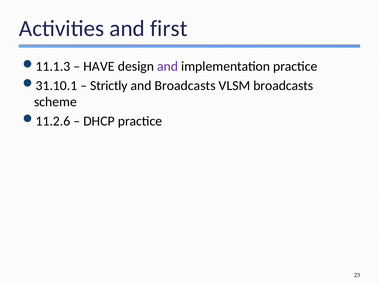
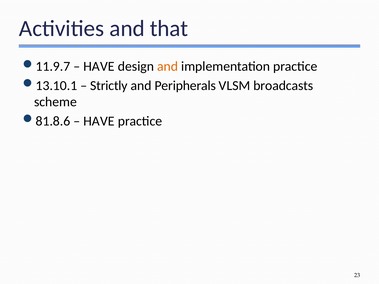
first: first -> that
11.1.3: 11.1.3 -> 11.9.7
and at (168, 67) colour: purple -> orange
31.10.1: 31.10.1 -> 13.10.1
and Broadcasts: Broadcasts -> Peripherals
11.2.6: 11.2.6 -> 81.8.6
DHCP at (99, 121): DHCP -> HAVE
